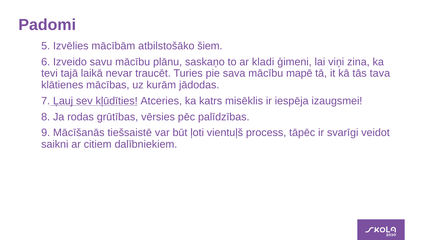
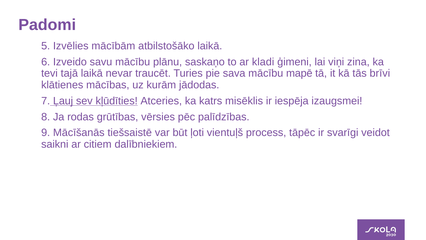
atbilstošāko šiem: šiem -> laikā
tava: tava -> brīvi
